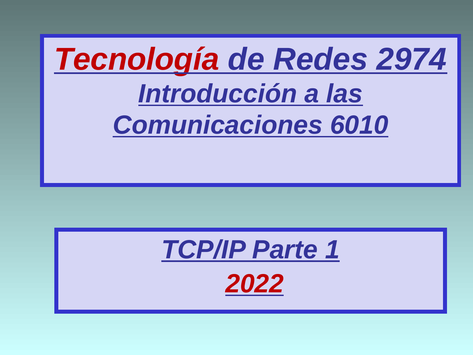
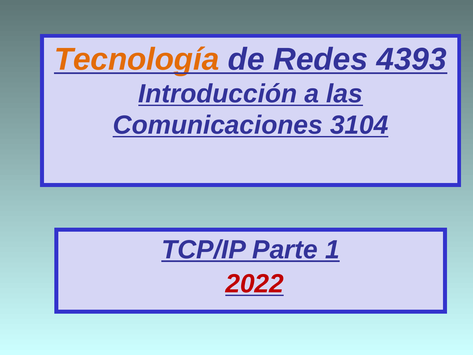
Tecnología colour: red -> orange
2974: 2974 -> 4393
6010: 6010 -> 3104
